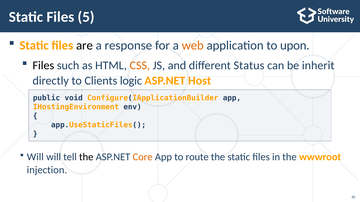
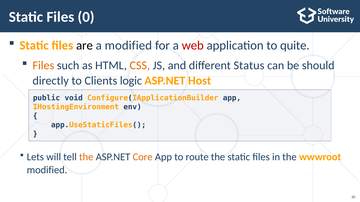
5: 5 -> 0
a response: response -> modified
web colour: orange -> red
upon: upon -> quite
Files at (43, 66) colour: black -> orange
inherit: inherit -> should
Will at (35, 157): Will -> Lets
the at (86, 157) colour: black -> orange
injection at (47, 170): injection -> modified
